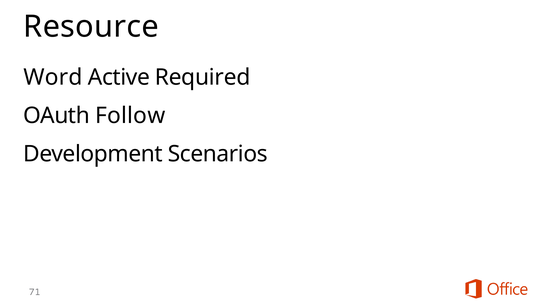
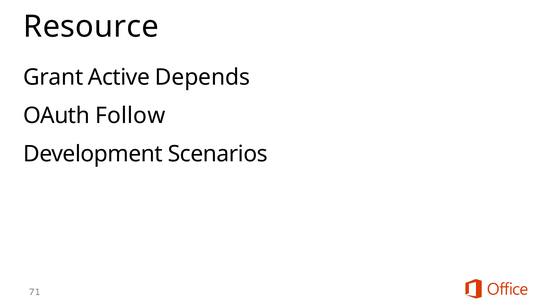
Word: Word -> Grant
Required: Required -> Depends
